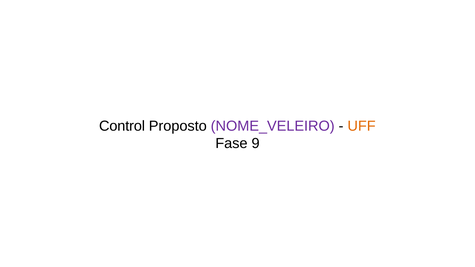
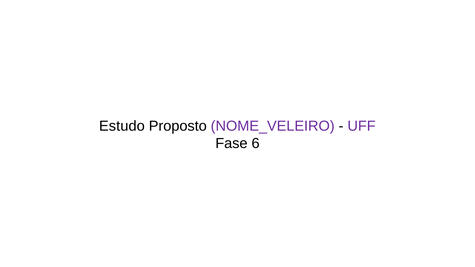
Control: Control -> Estudo
UFF colour: orange -> purple
9: 9 -> 6
